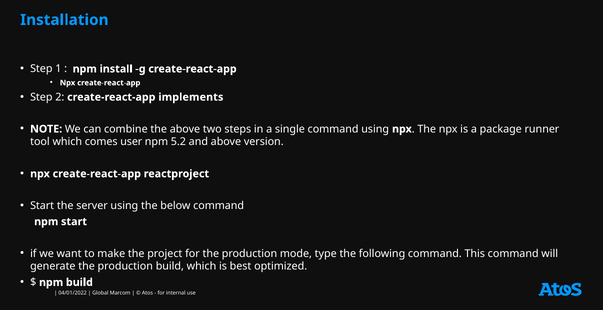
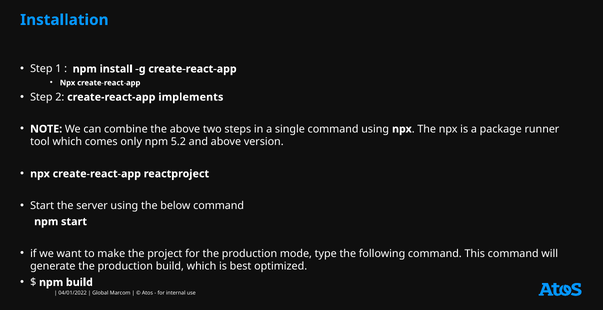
user: user -> only
